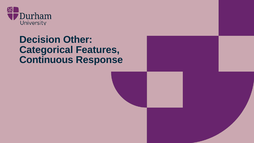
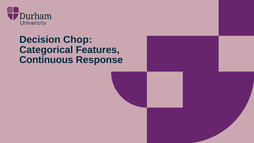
Other: Other -> Chop
